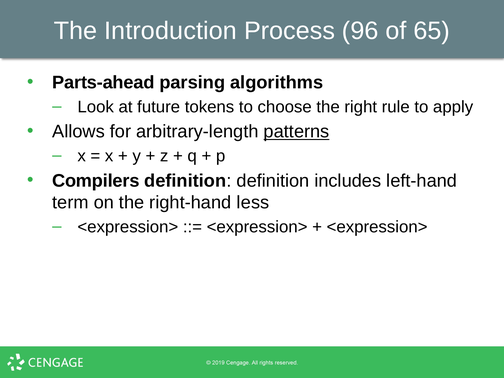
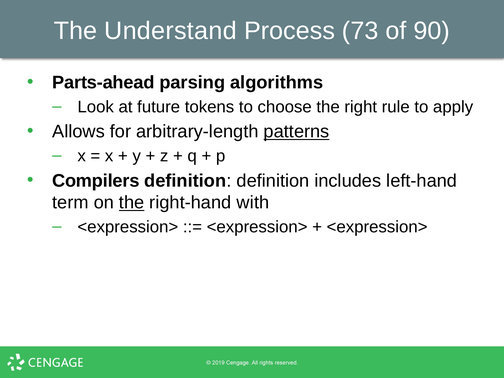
Introduction: Introduction -> Understand
96: 96 -> 73
65: 65 -> 90
the at (132, 203) underline: none -> present
less: less -> with
